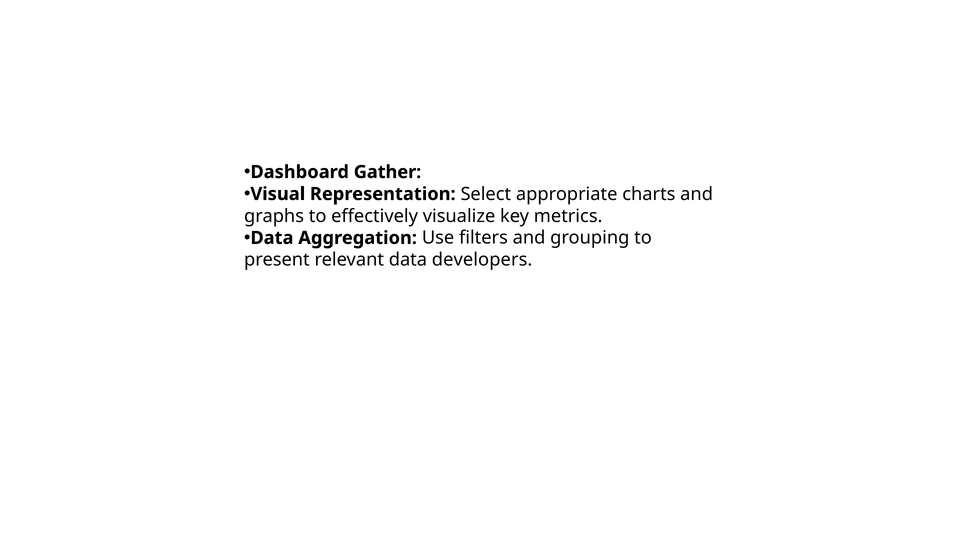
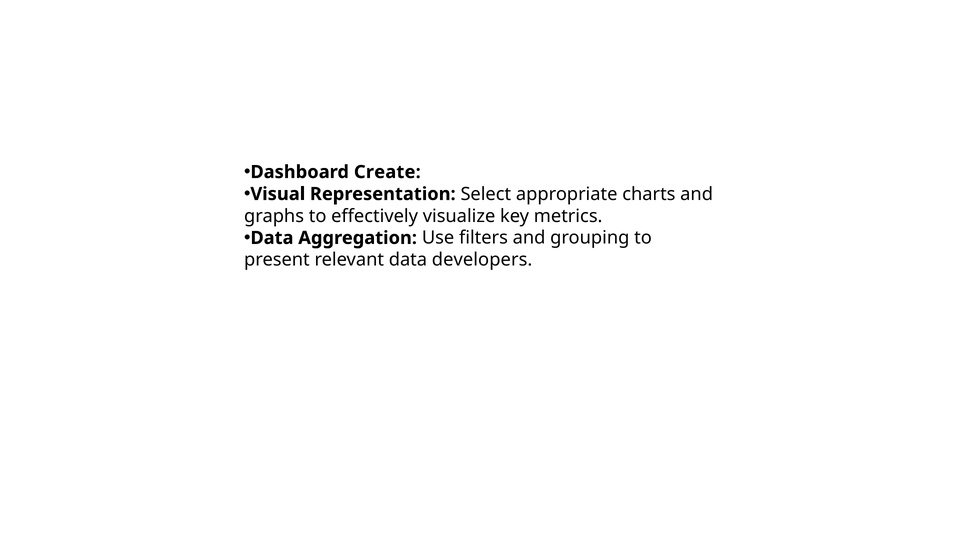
Gather: Gather -> Create
